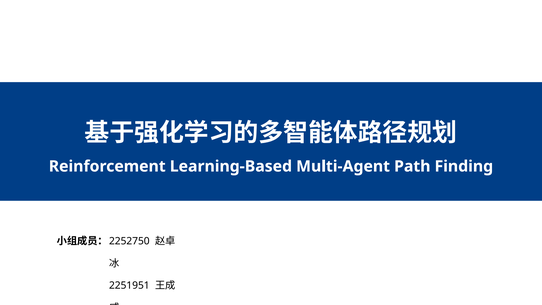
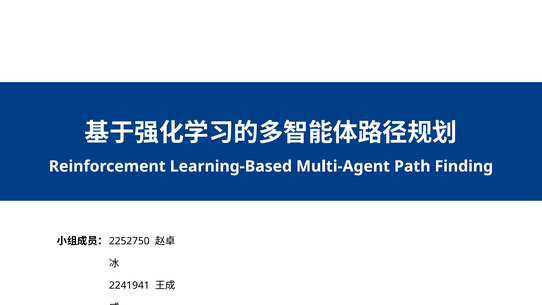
2251951: 2251951 -> 2241941
